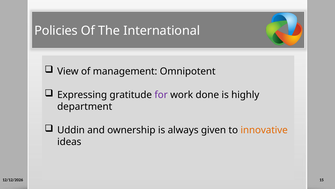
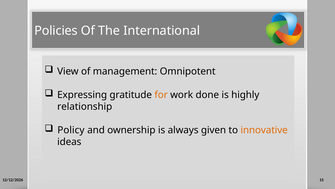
for colour: purple -> orange
department: department -> relationship
Uddin: Uddin -> Policy
